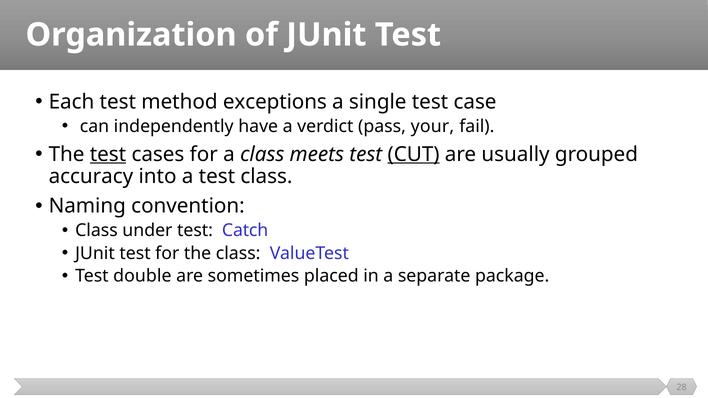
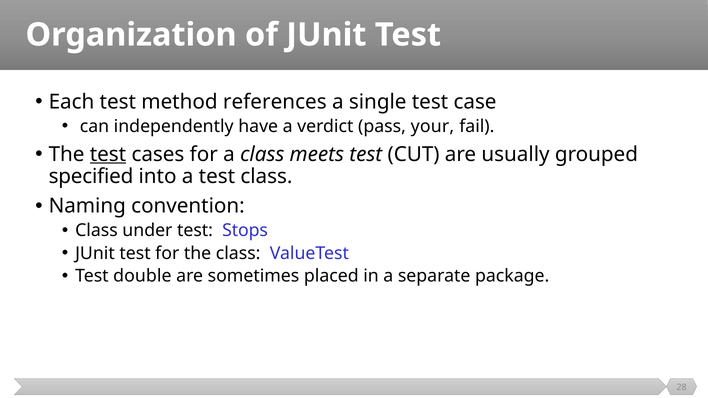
exceptions: exceptions -> references
CUT underline: present -> none
accuracy: accuracy -> specified
Catch: Catch -> Stops
